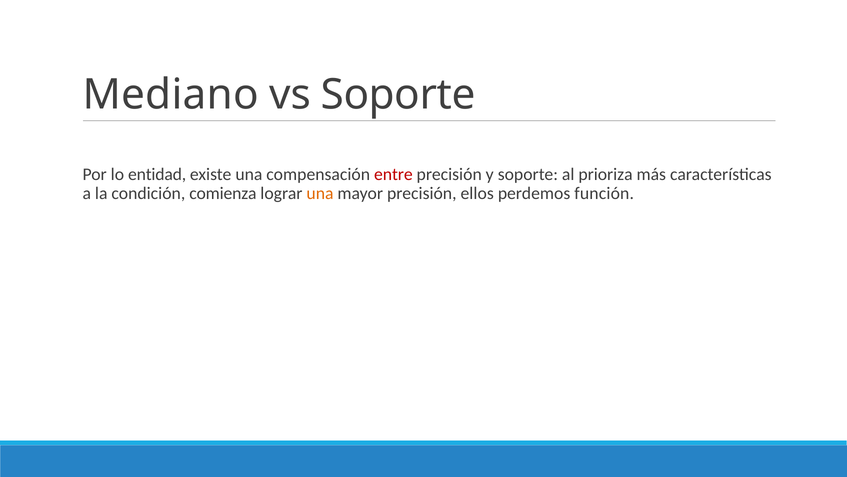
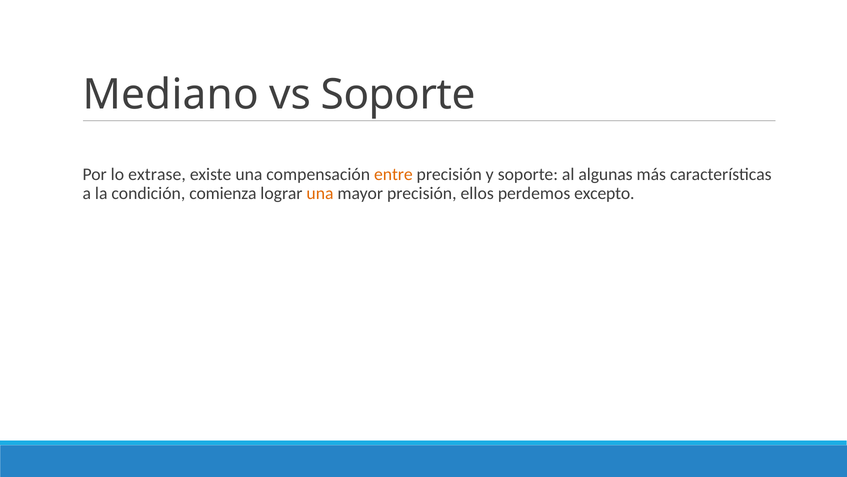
entidad: entidad -> extrase
entre colour: red -> orange
prioriza: prioriza -> algunas
función: función -> excepto
